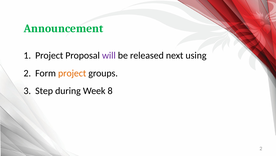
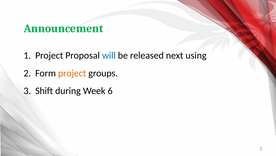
will colour: purple -> blue
Step: Step -> Shift
8: 8 -> 6
